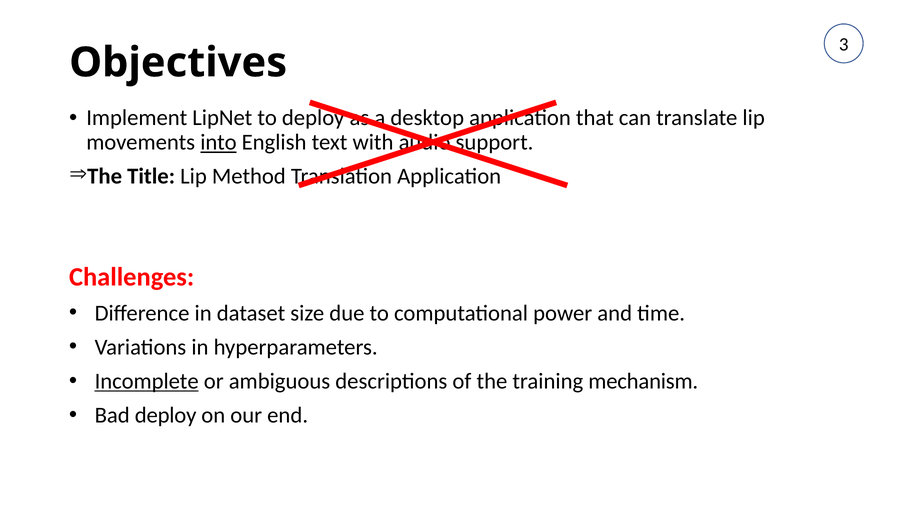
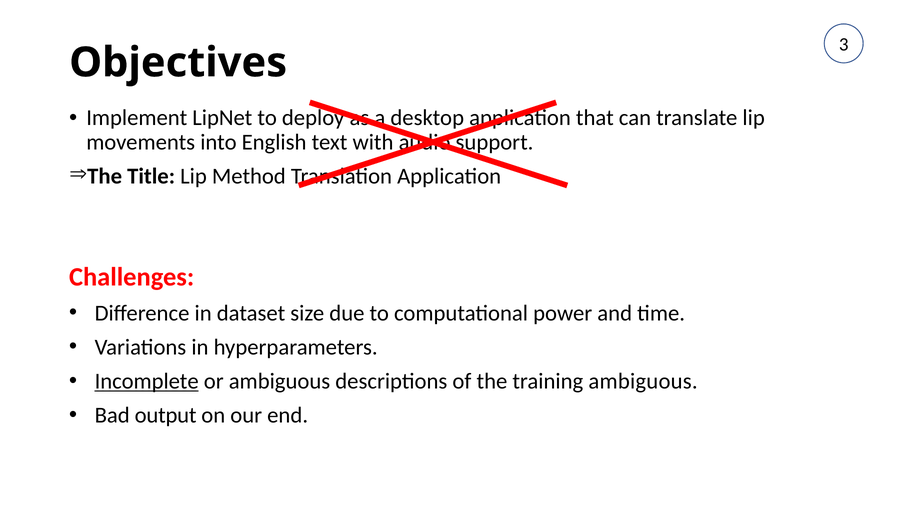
into underline: present -> none
training mechanism: mechanism -> ambiguous
Bad deploy: deploy -> output
